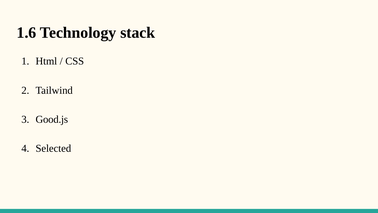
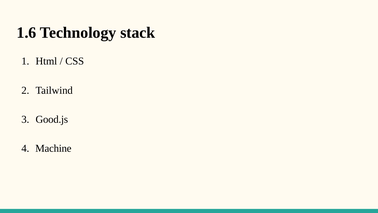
Selected: Selected -> Machine
